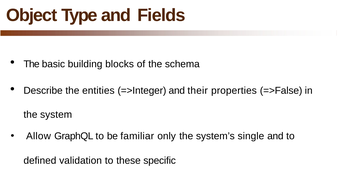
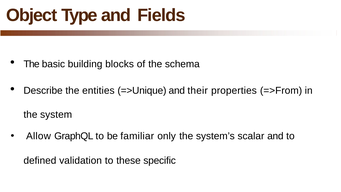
=>Integer: =>Integer -> =>Unique
=>False: =>False -> =>From
single: single -> scalar
